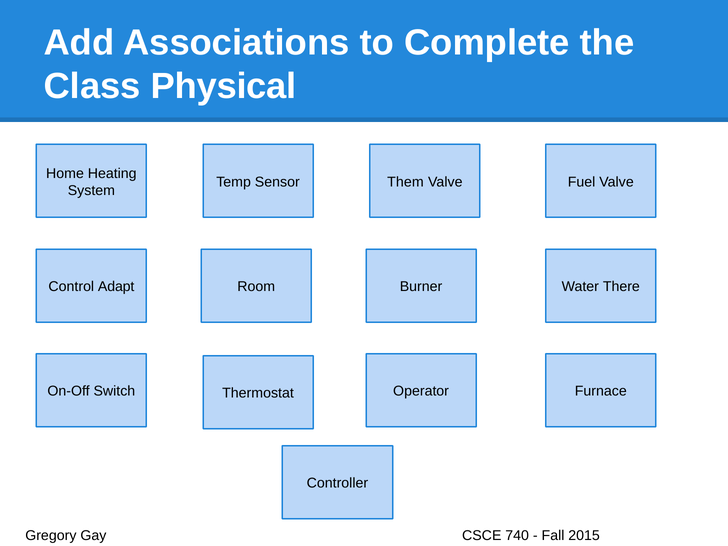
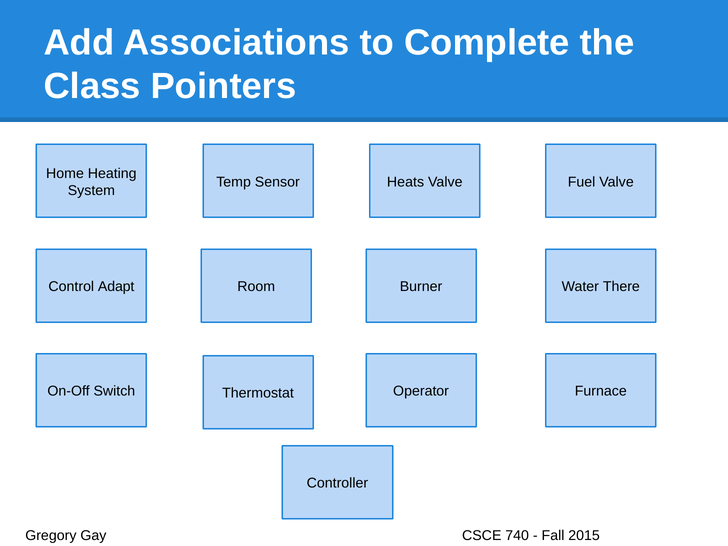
Physical: Physical -> Pointers
Them: Them -> Heats
